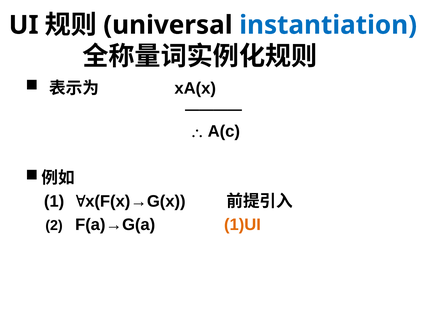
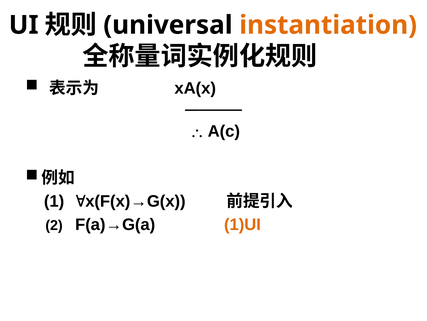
instantiation colour: blue -> orange
